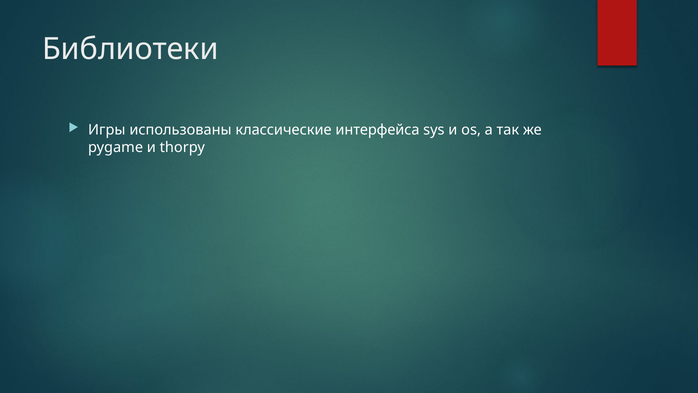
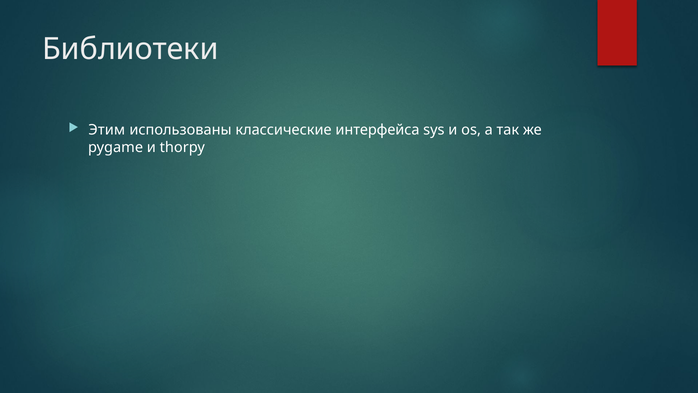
Игры: Игры -> Этим
